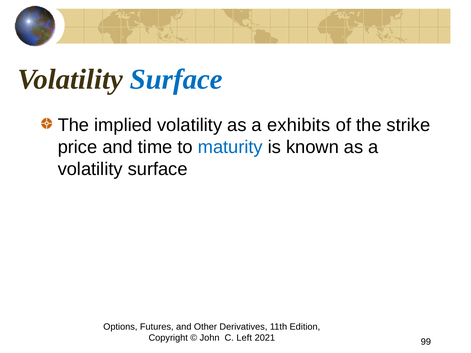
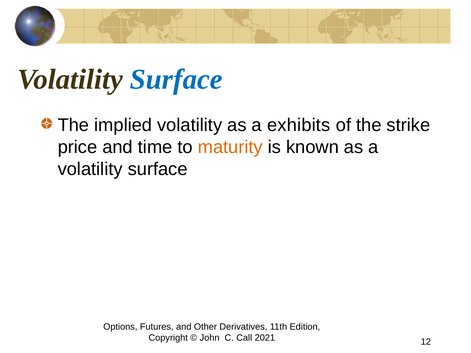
maturity colour: blue -> orange
Left: Left -> Call
99: 99 -> 12
